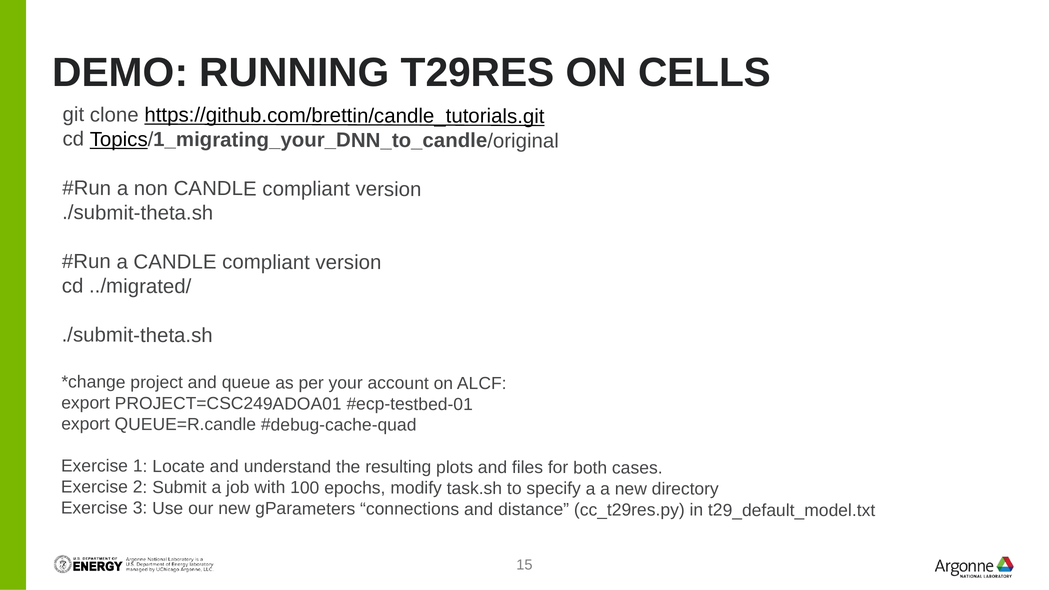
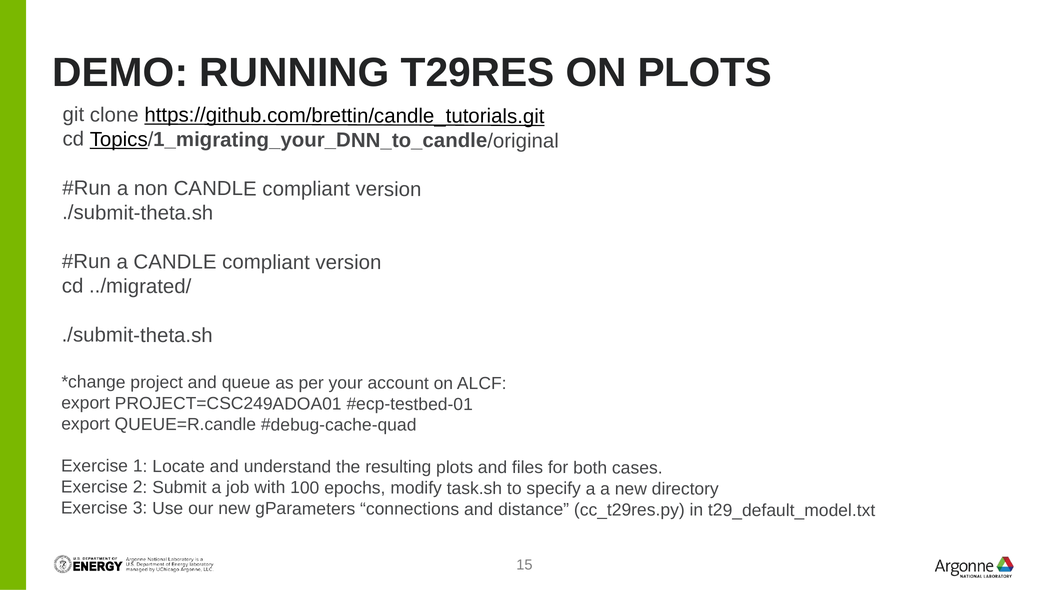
ON CELLS: CELLS -> PLOTS
